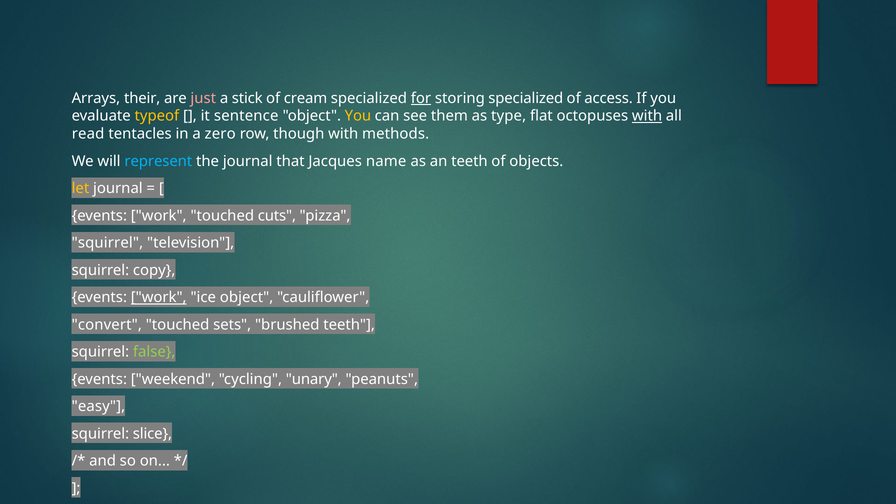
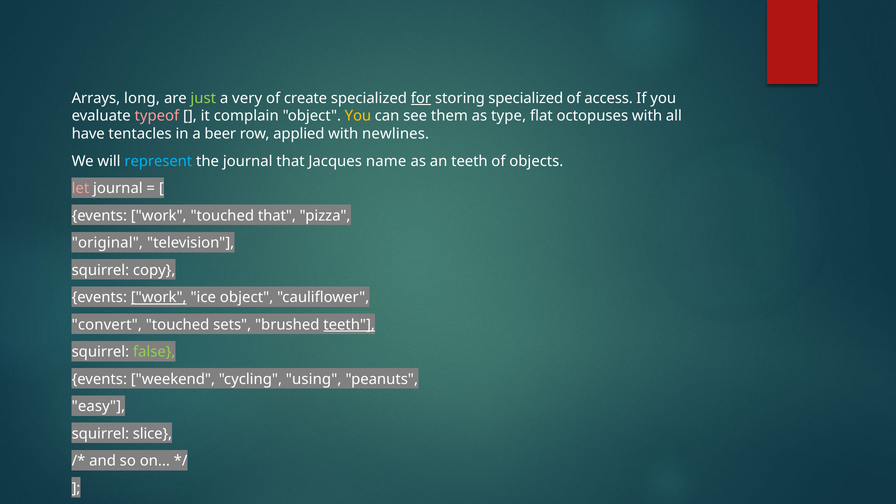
their: their -> long
just colour: pink -> light green
stick: stick -> very
cream: cream -> create
typeof colour: yellow -> pink
sentence: sentence -> complain
with at (647, 116) underline: present -> none
read: read -> have
zero: zero -> beer
though: though -> applied
methods: methods -> newlines
let colour: yellow -> pink
touched cuts: cuts -> that
squirrel at (107, 243): squirrel -> original
teeth at (349, 325) underline: none -> present
unary: unary -> using
